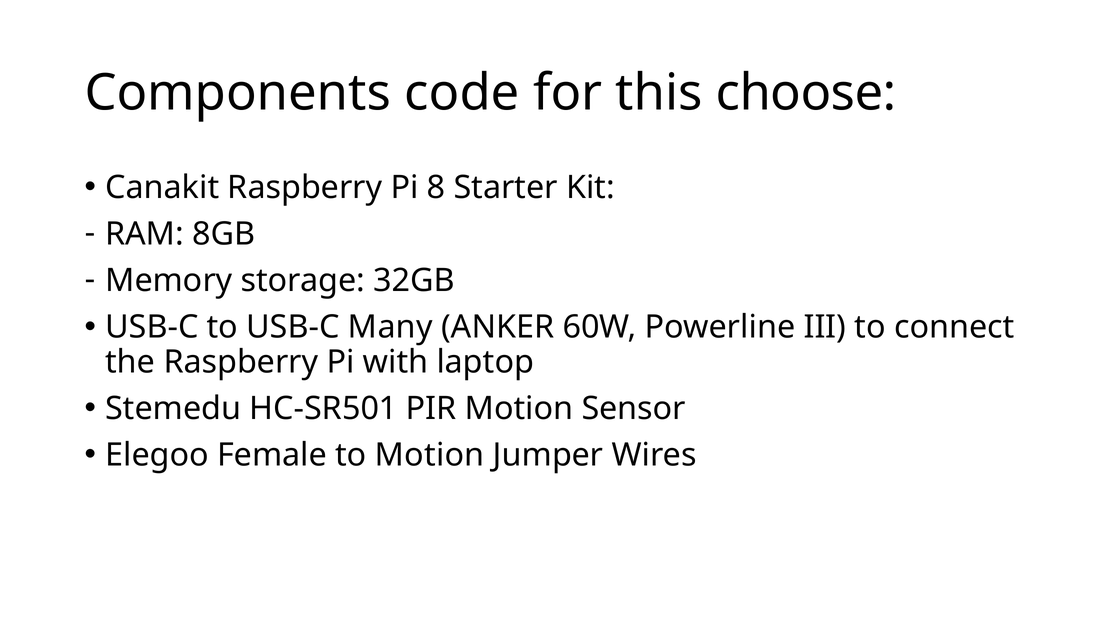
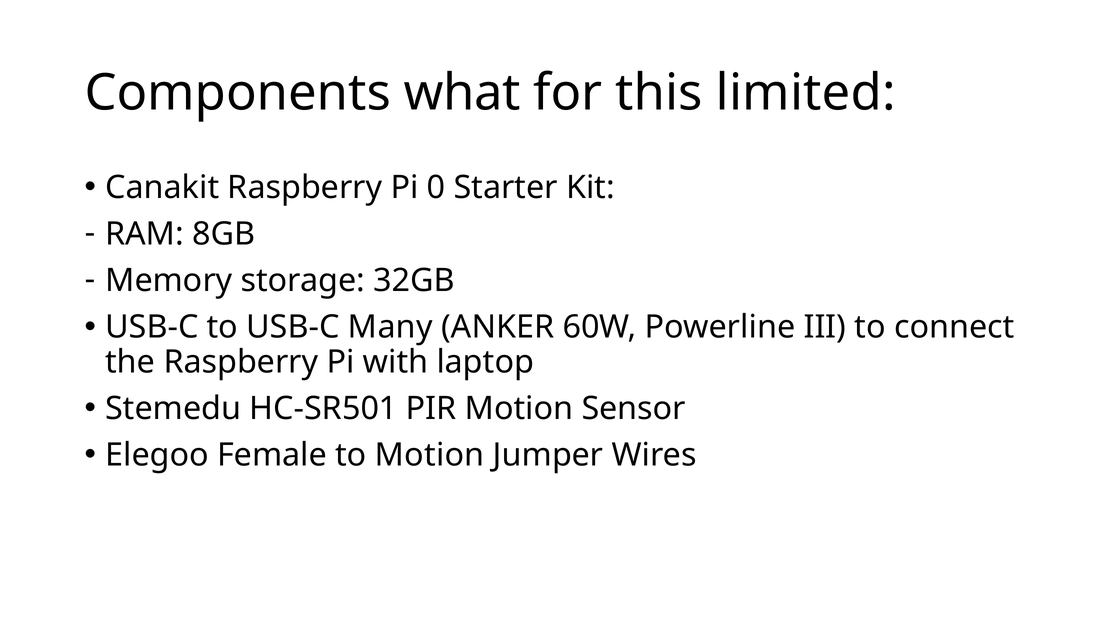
code: code -> what
choose: choose -> limited
8: 8 -> 0
